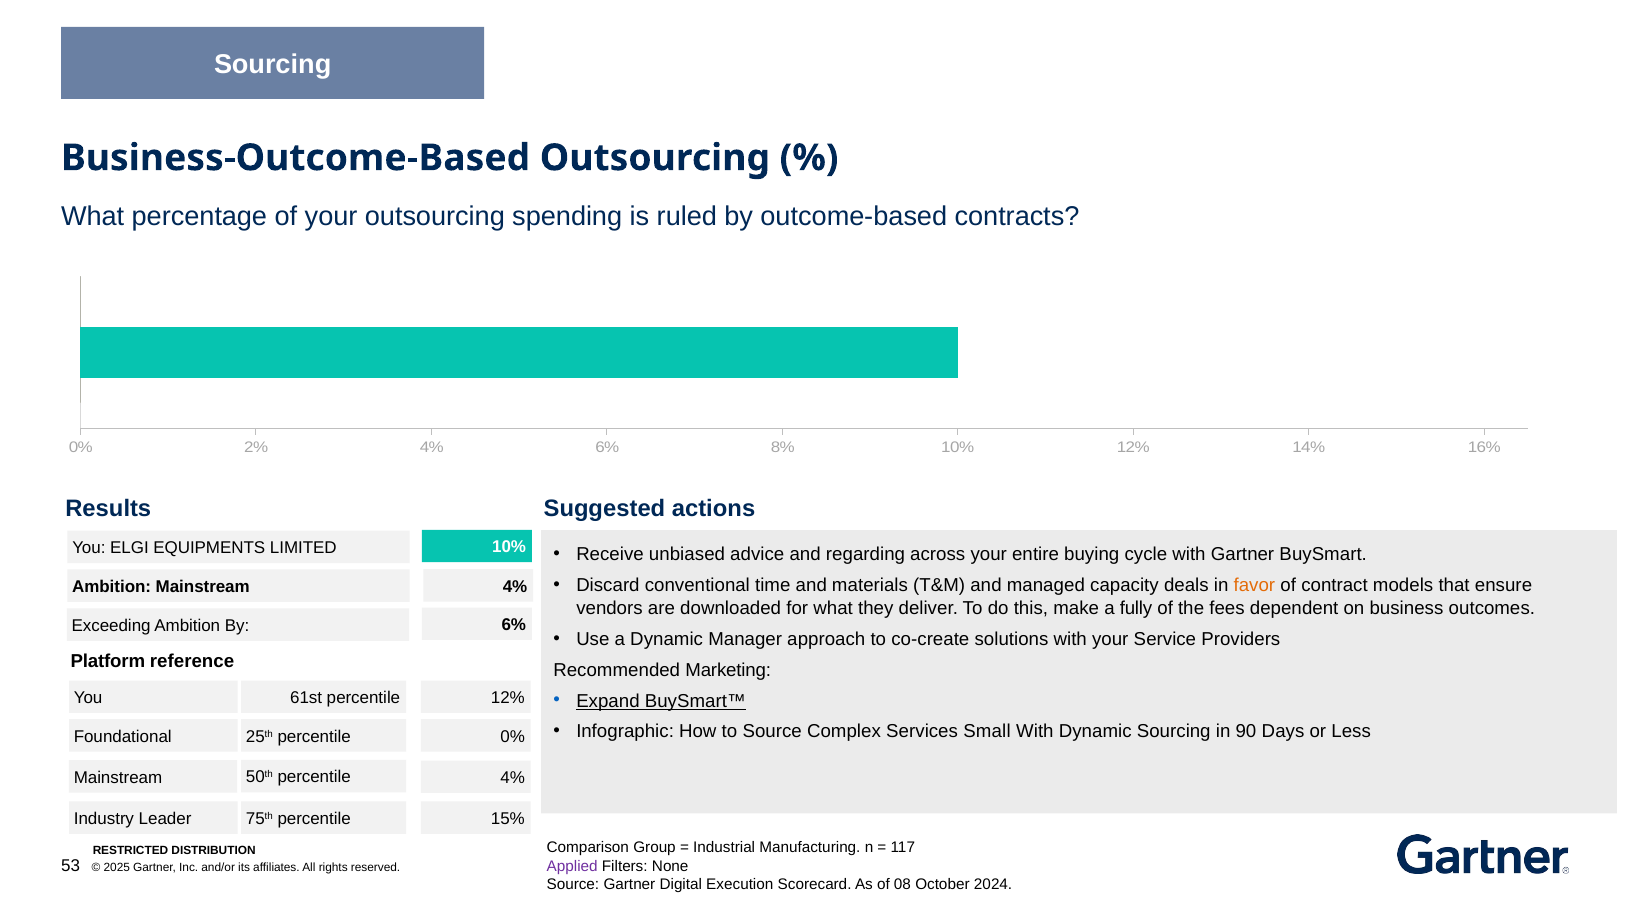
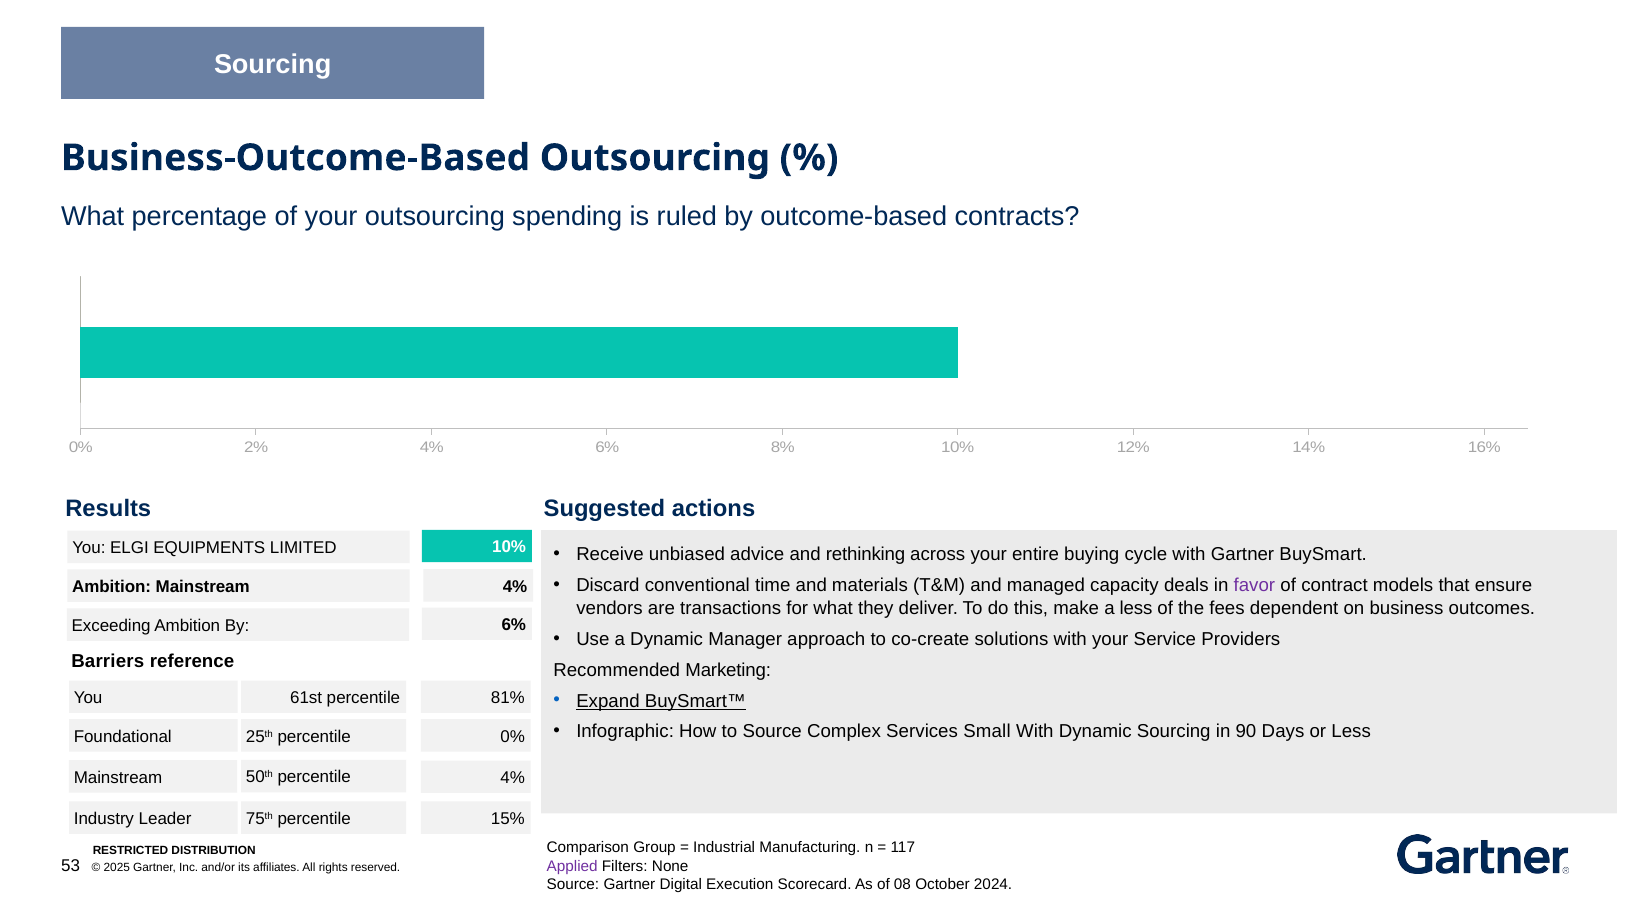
regarding: regarding -> rethinking
favor colour: orange -> purple
downloaded: downloaded -> transactions
a fully: fully -> less
Platform: Platform -> Barriers
percentile 12%: 12% -> 81%
